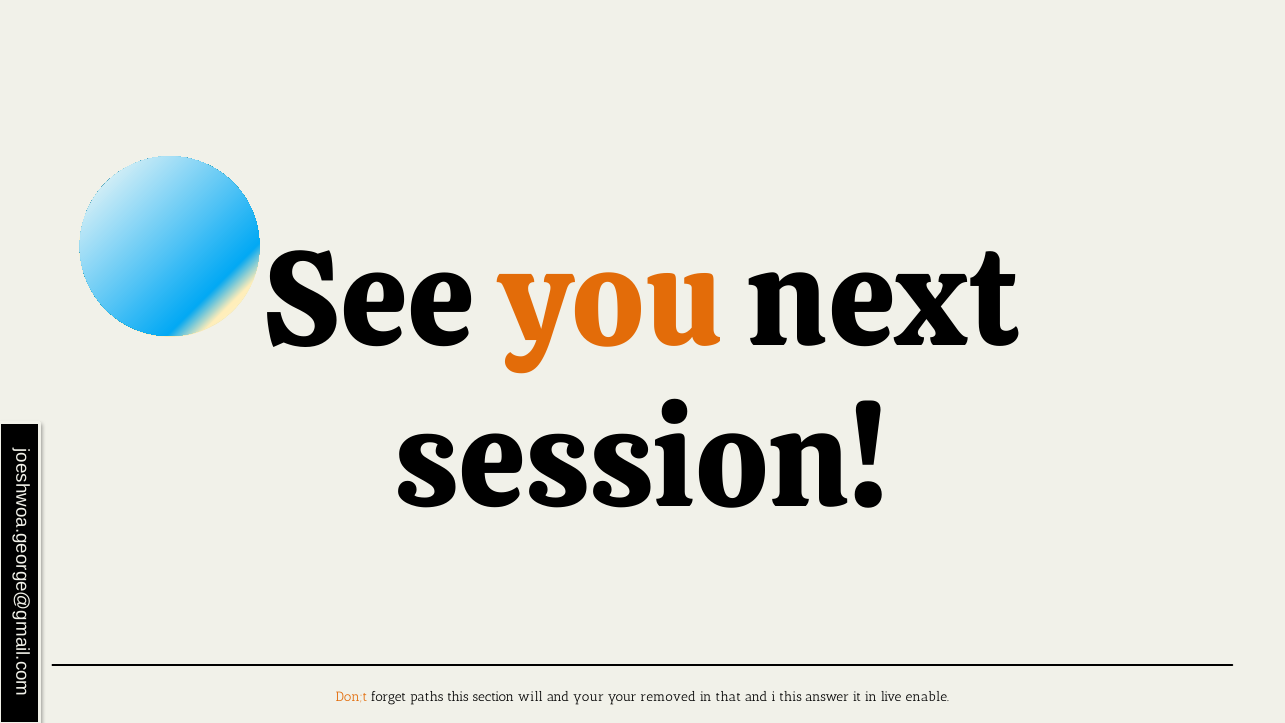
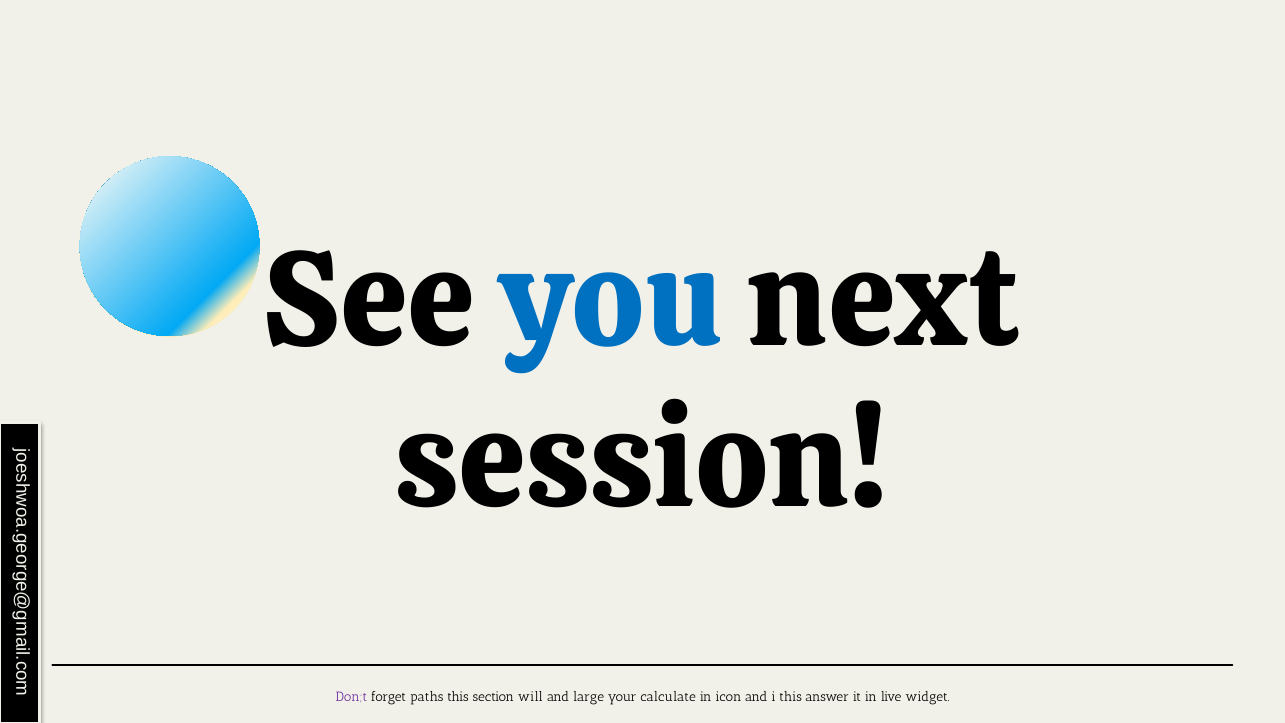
you colour: orange -> blue
Don;t colour: orange -> purple
and your: your -> large
removed: removed -> calculate
that: that -> icon
enable: enable -> widget
